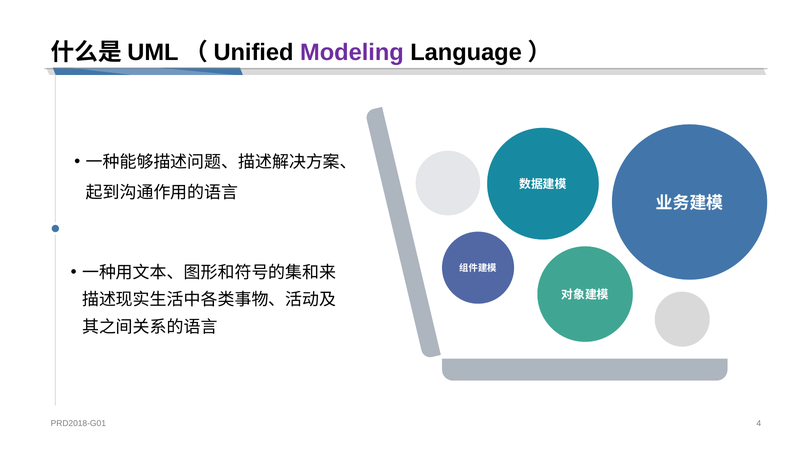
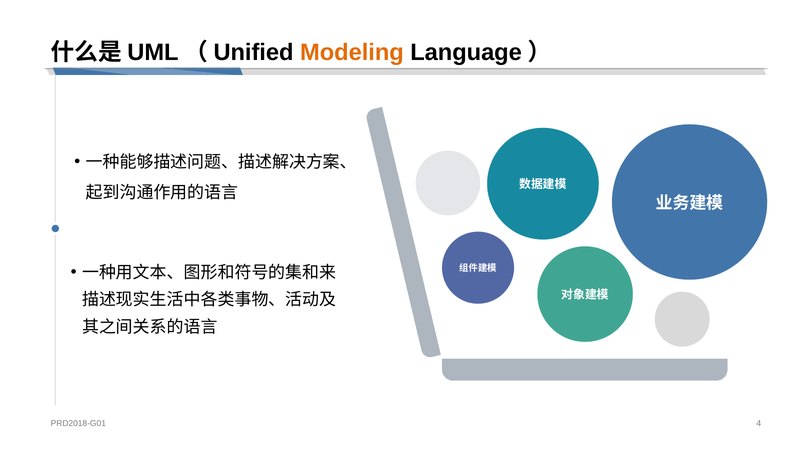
Modeling colour: purple -> orange
